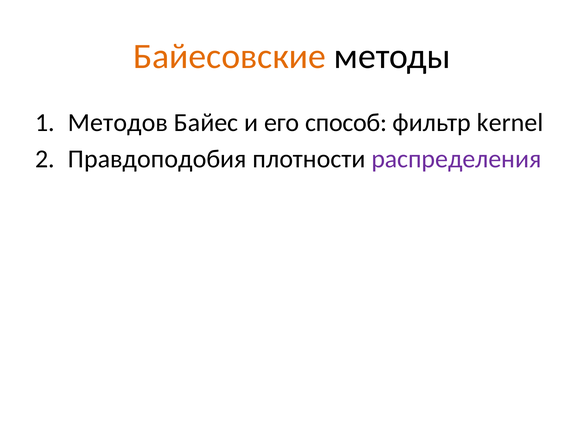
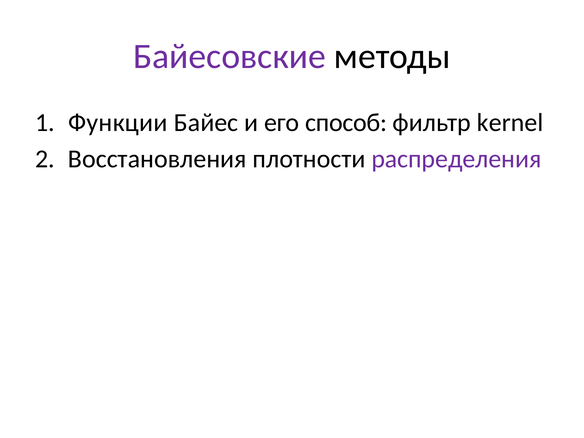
Байесовские colour: orange -> purple
Методов: Методов -> Функции
Правдоподобия: Правдоподобия -> Восстановления
